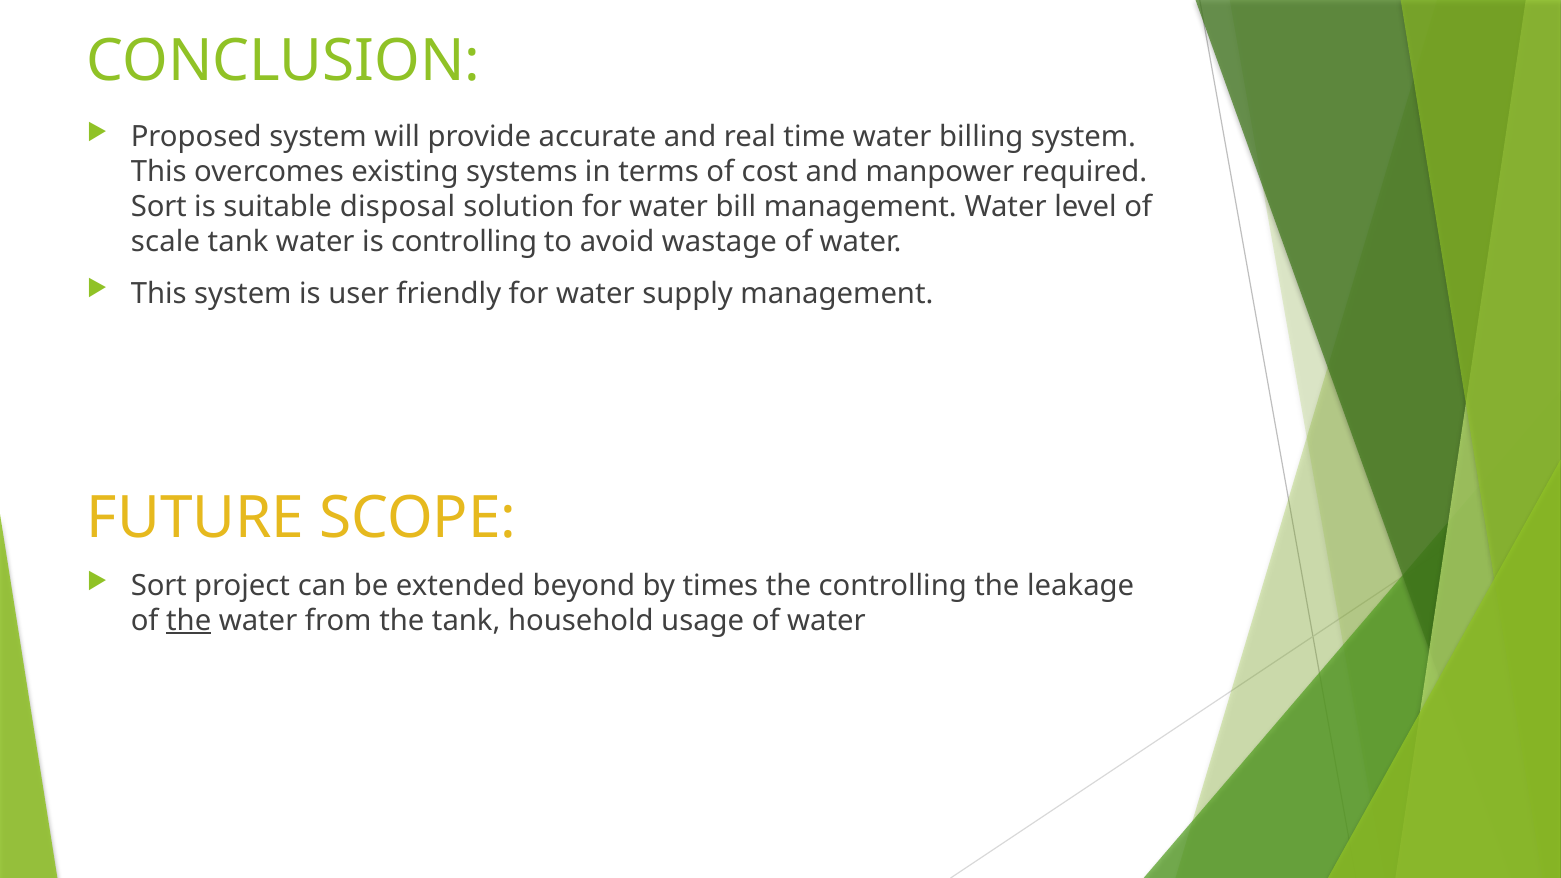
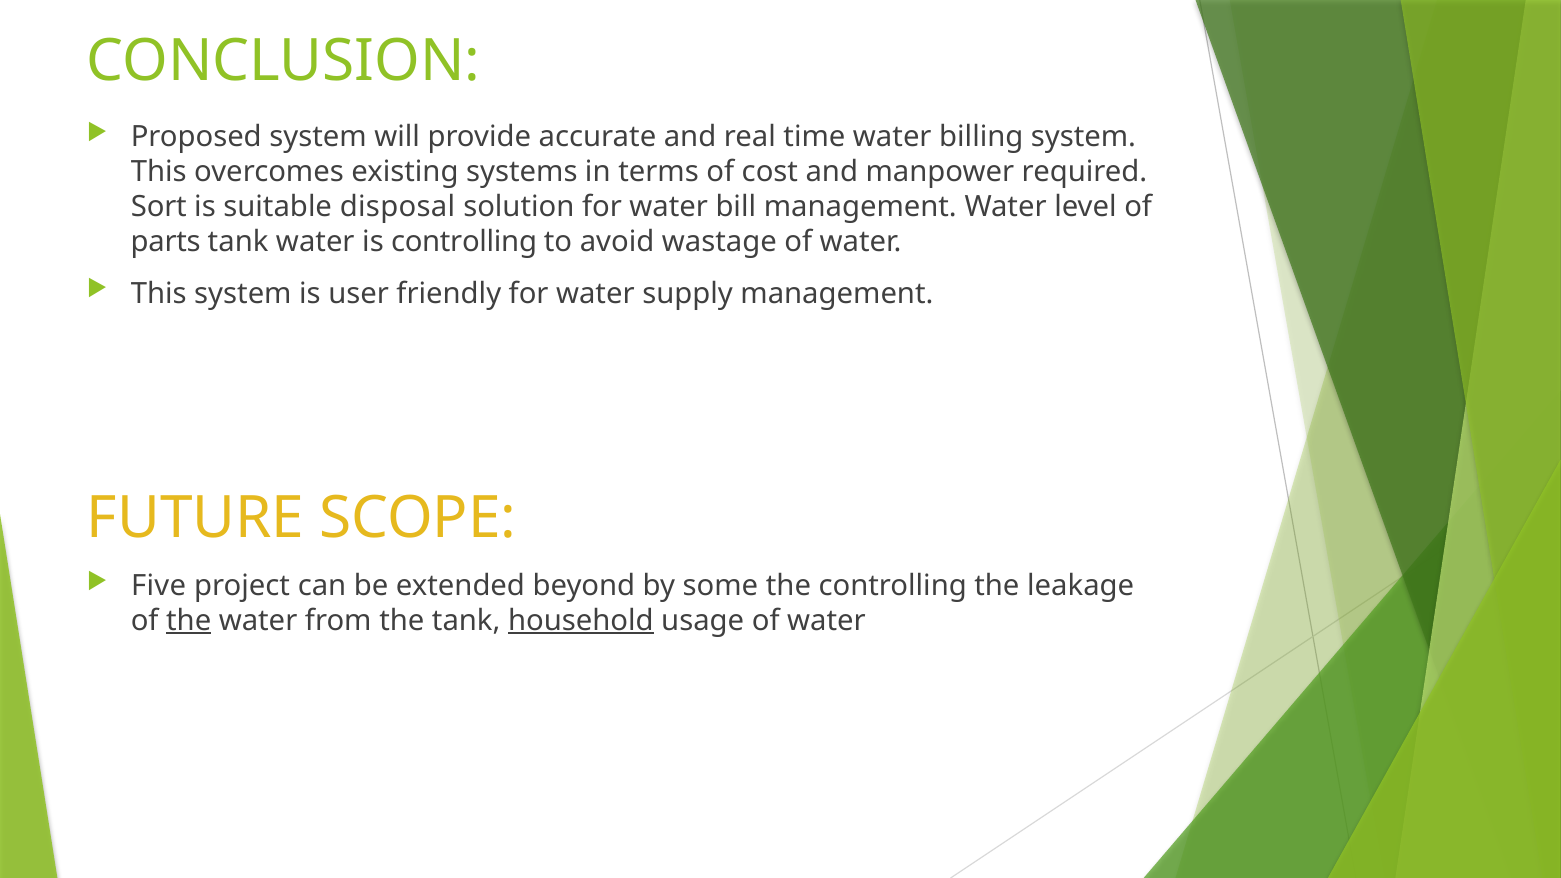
scale: scale -> parts
Sort at (159, 586): Sort -> Five
times: times -> some
household underline: none -> present
